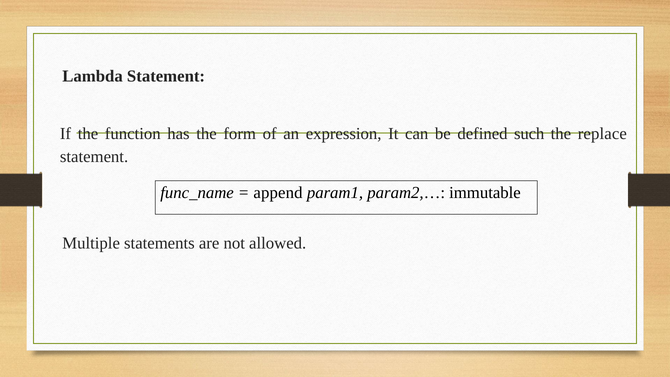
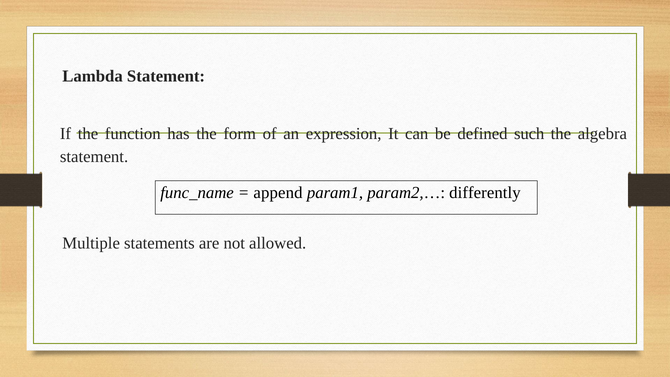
replace: replace -> algebra
immutable: immutable -> differently
